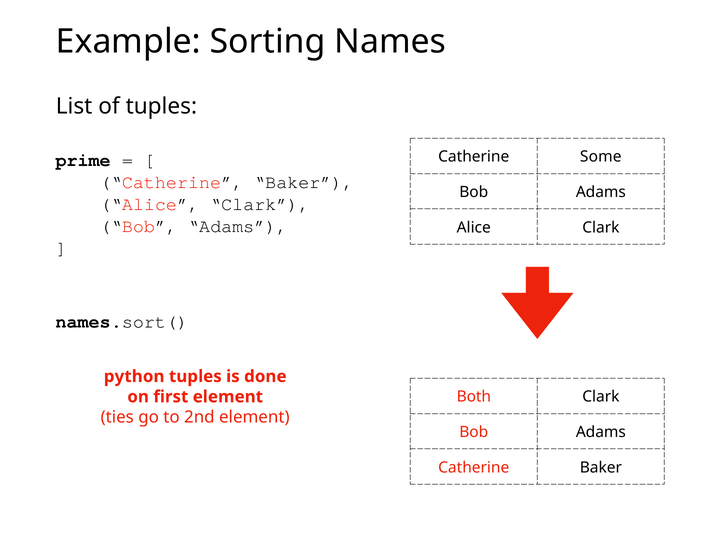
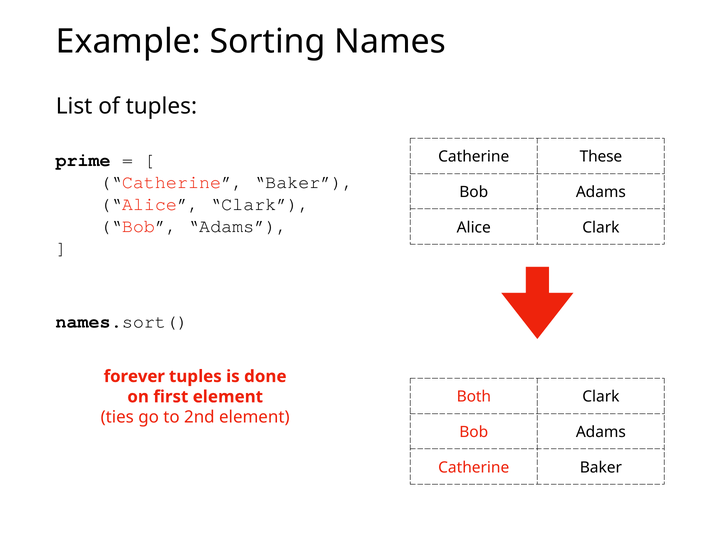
Some: Some -> These
python: python -> forever
